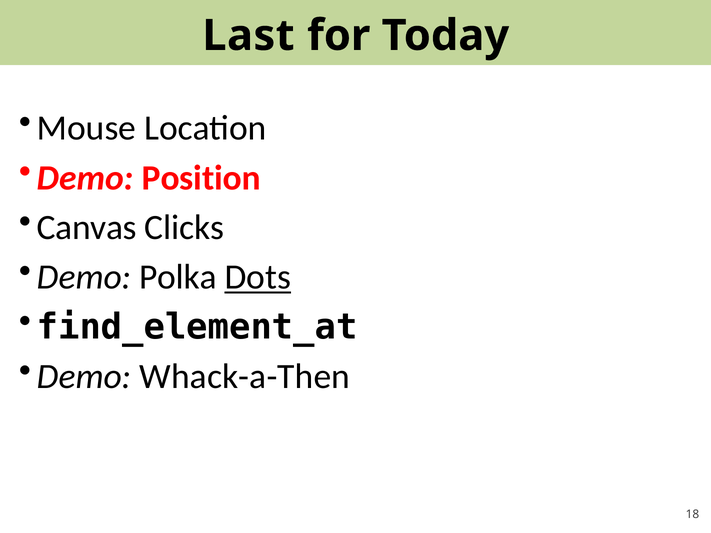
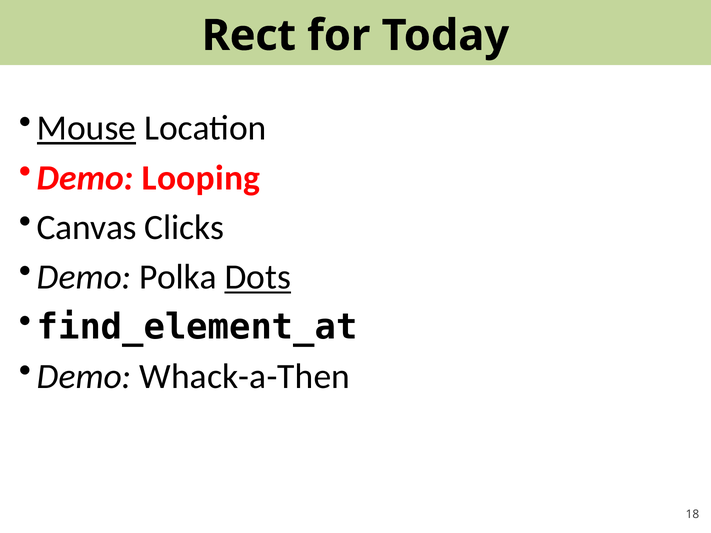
Last: Last -> Rect
Mouse underline: none -> present
Position: Position -> Looping
